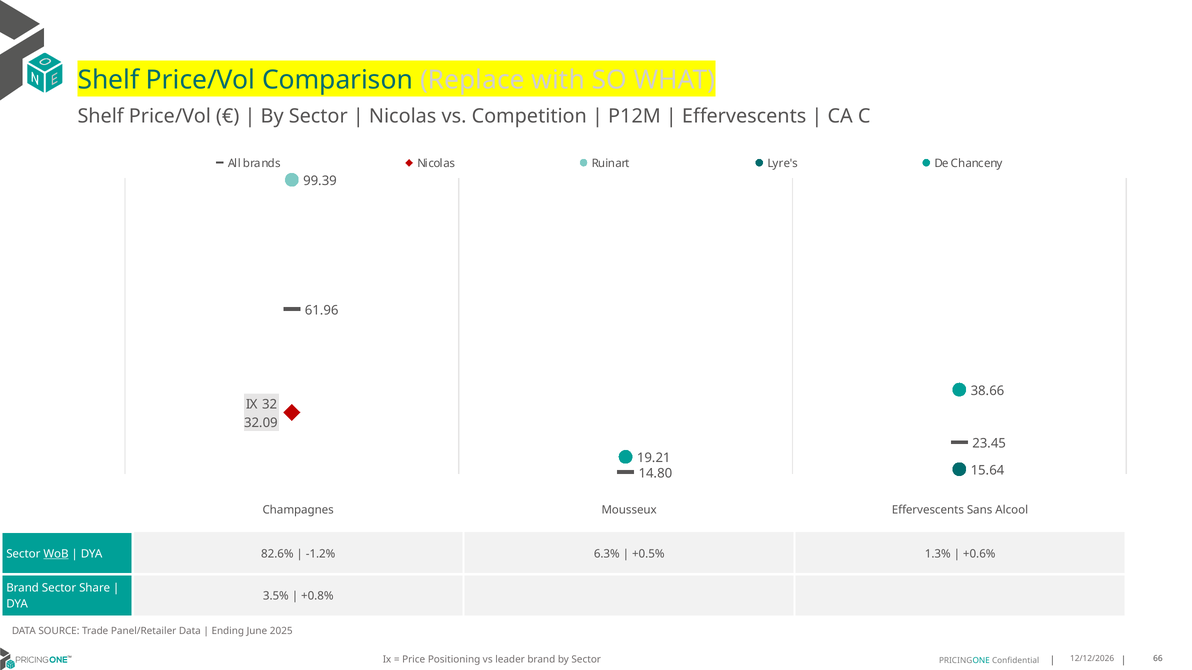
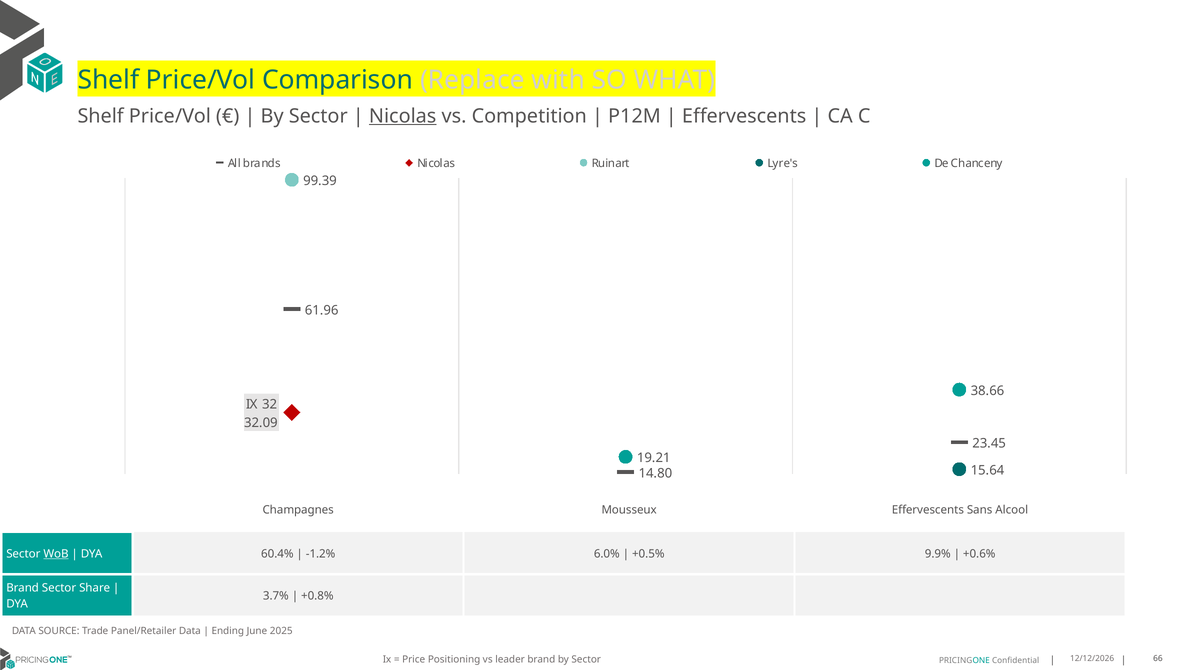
Nicolas at (403, 116) underline: none -> present
82.6%: 82.6% -> 60.4%
6.3%: 6.3% -> 6.0%
1.3%: 1.3% -> 9.9%
3.5%: 3.5% -> 3.7%
